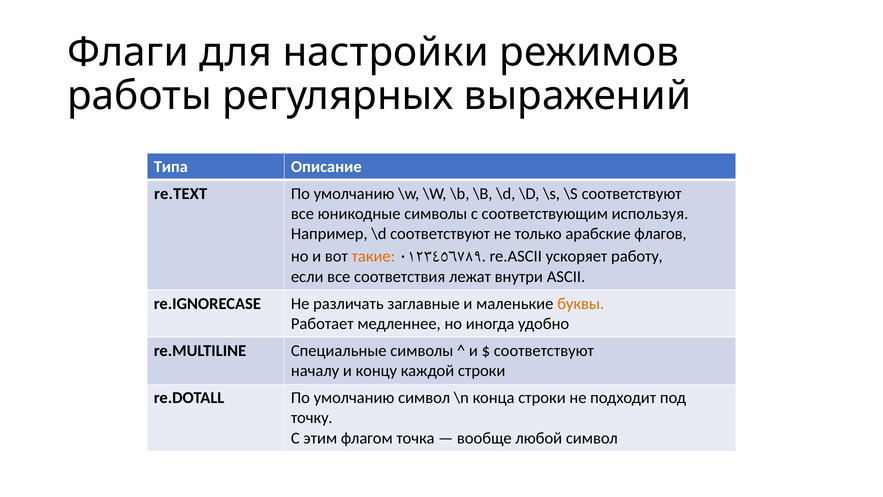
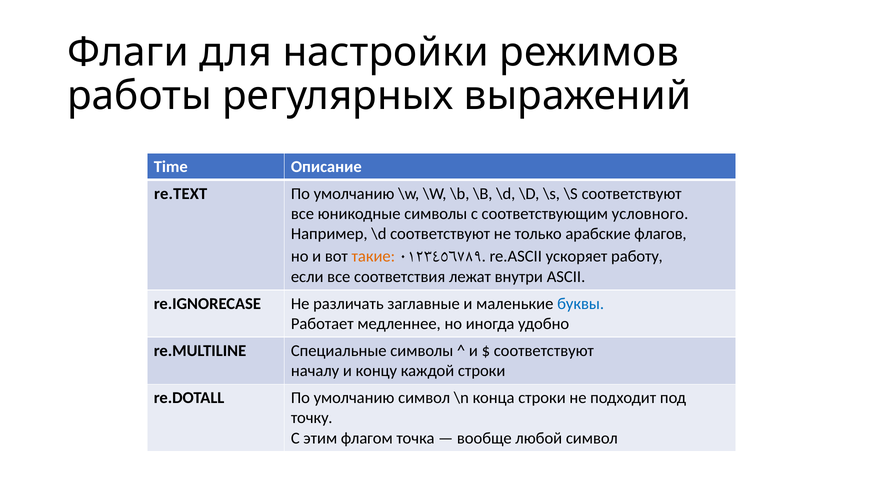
Типа: Типа -> Time
используя: используя -> условного
буквы colour: orange -> blue
